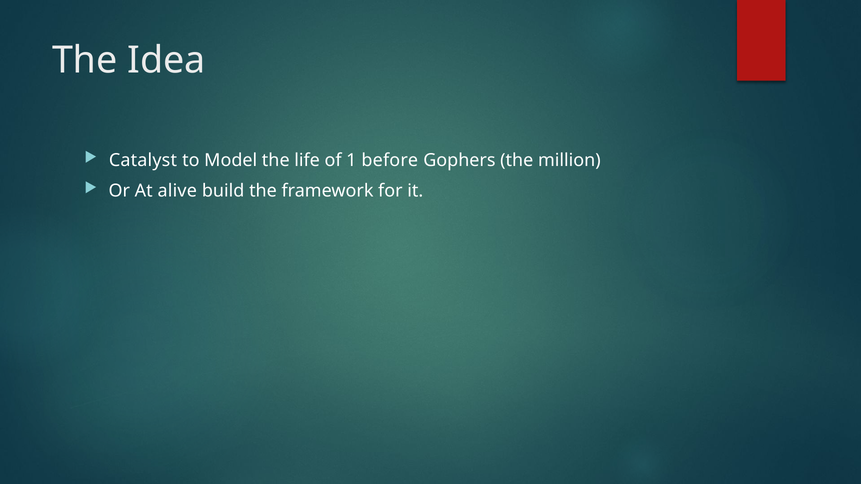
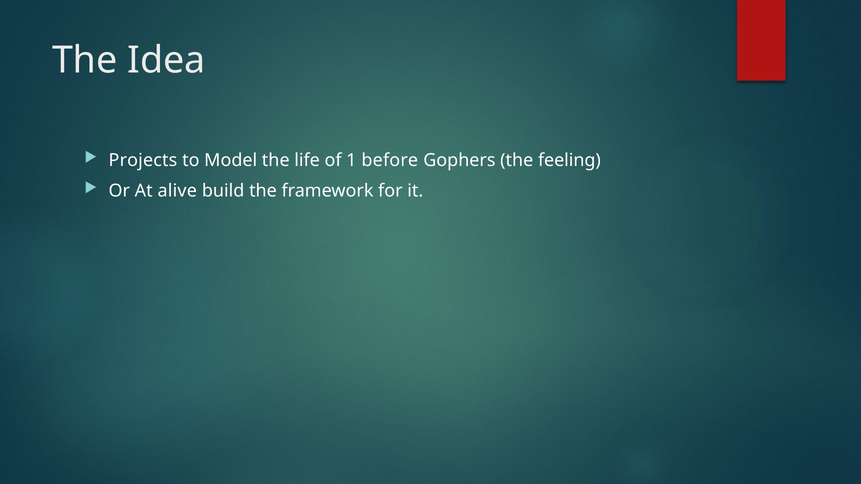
Catalyst: Catalyst -> Projects
million: million -> feeling
